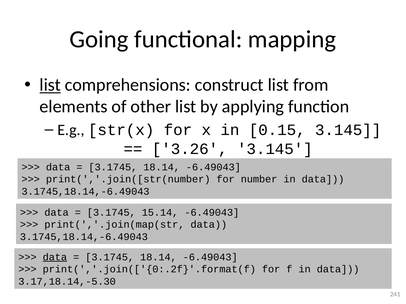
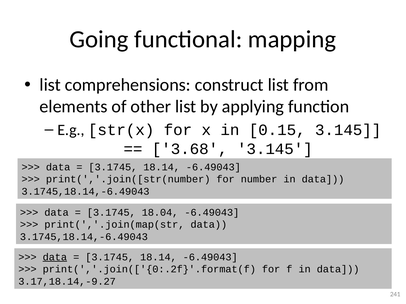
list at (50, 85) underline: present -> none
3.26: 3.26 -> 3.68
15.14: 15.14 -> 18.04
3.17,18.14,-5.30: 3.17,18.14,-5.30 -> 3.17,18.14,-9.27
